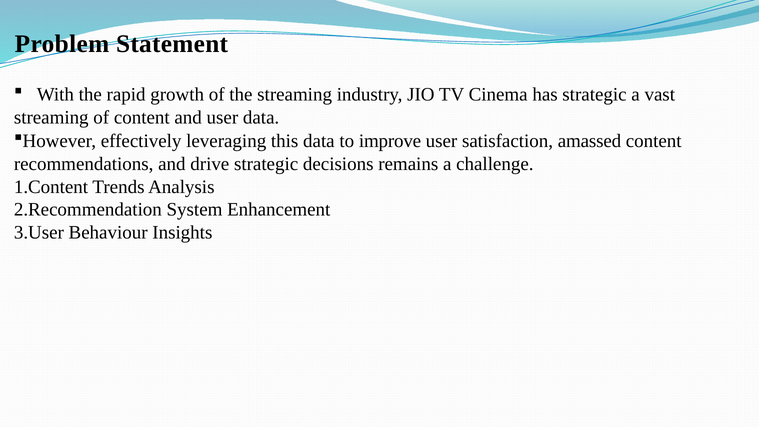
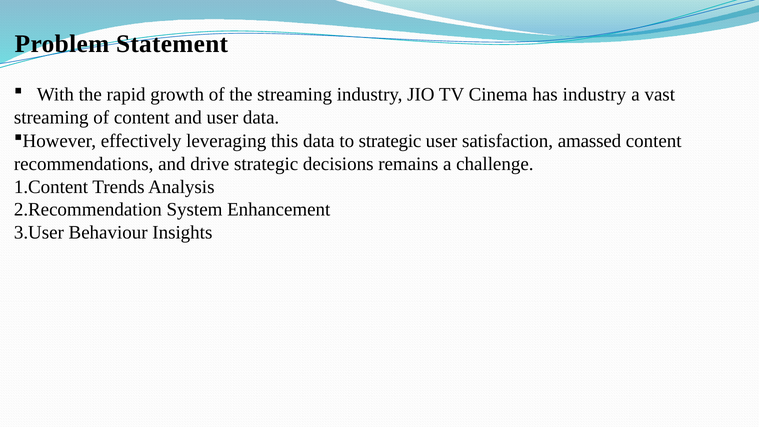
has strategic: strategic -> industry
to improve: improve -> strategic
